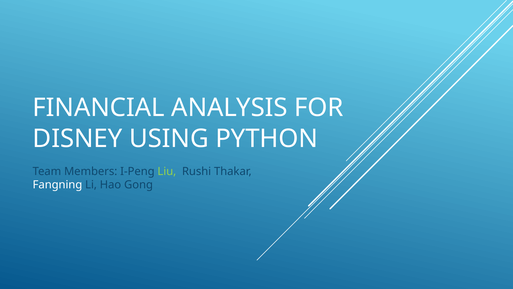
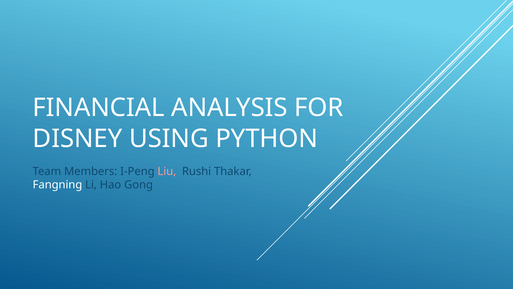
Liu colour: light green -> pink
